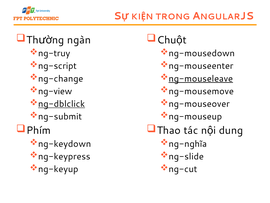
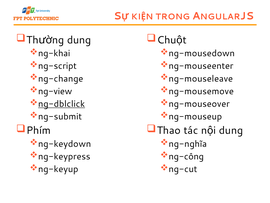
ngàn at (79, 40): ngàn -> dung
ng-truy: ng-truy -> ng-khai
ng-mouseleave underline: present -> none
ng-slide: ng-slide -> ng-công
